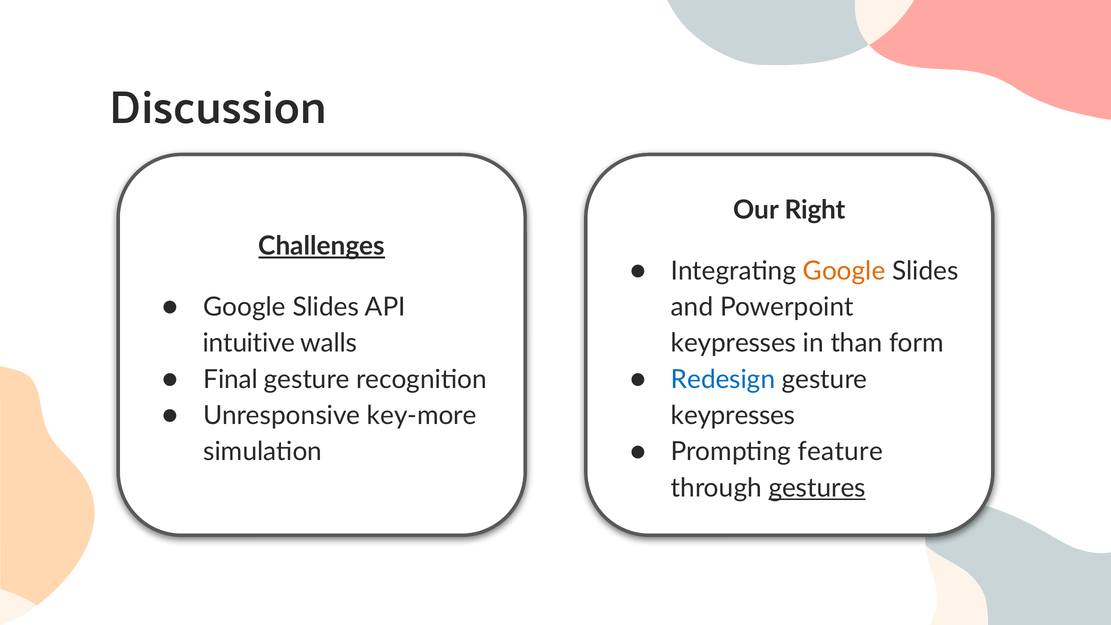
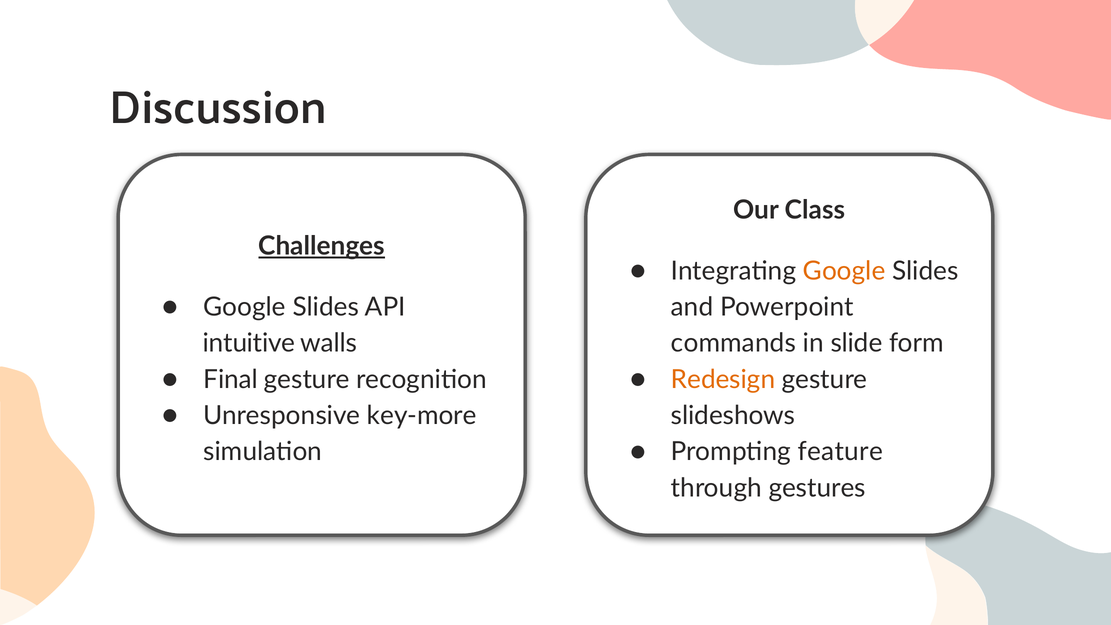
Right: Right -> Class
keypresses at (734, 343): keypresses -> commands
than: than -> slide
Redesign colour: blue -> orange
keypresses at (733, 416): keypresses -> slideshows
gestures underline: present -> none
